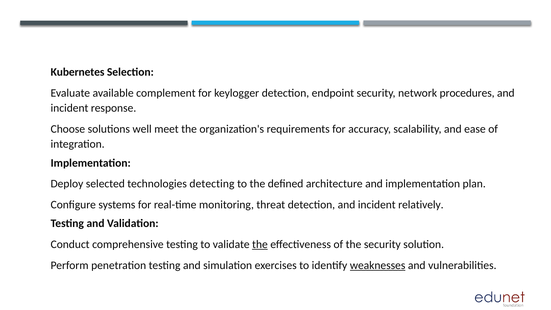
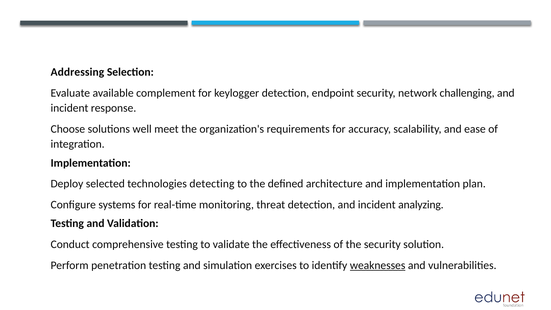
Kubernetes: Kubernetes -> Addressing
procedures: procedures -> challenging
relatively: relatively -> analyzing
the at (260, 244) underline: present -> none
